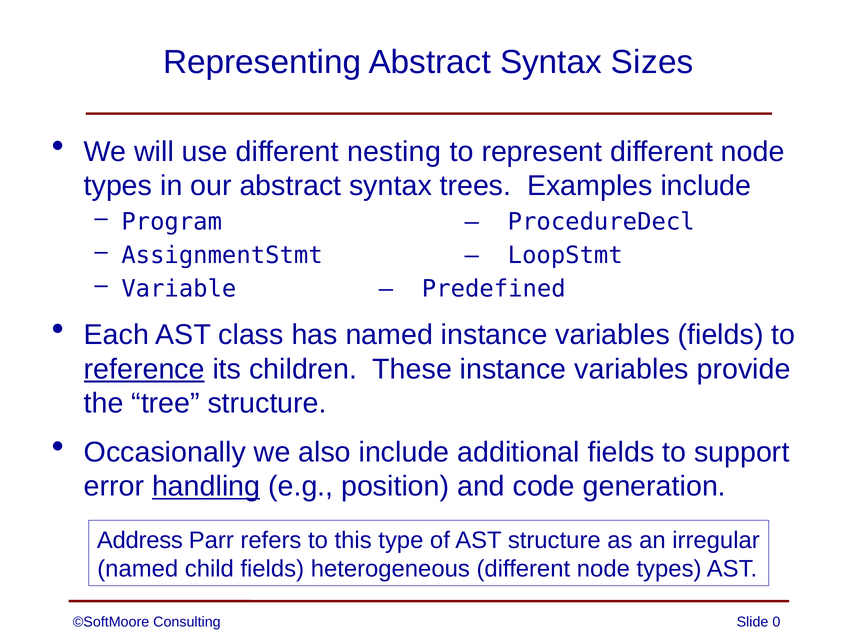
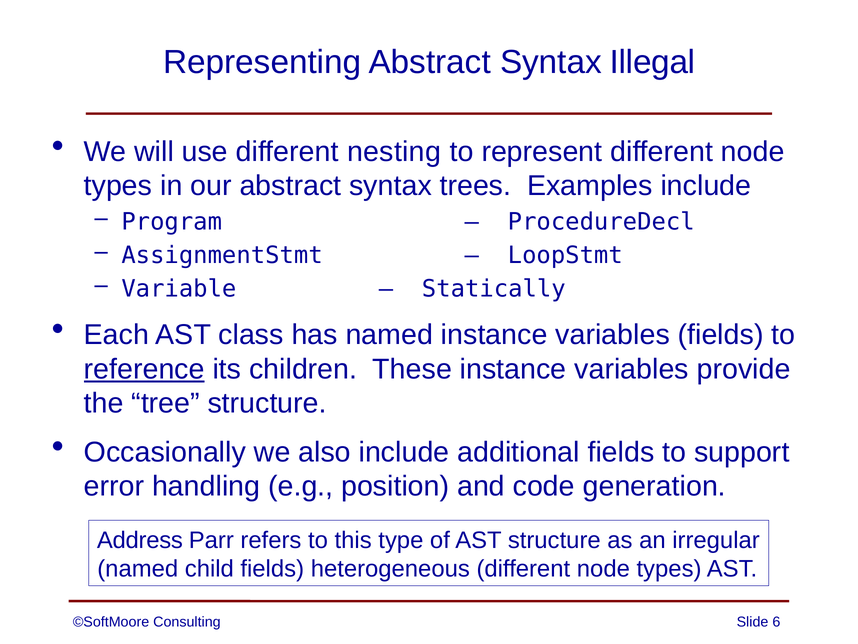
Sizes: Sizes -> Illegal
Predefined: Predefined -> Statically
handling underline: present -> none
0: 0 -> 6
